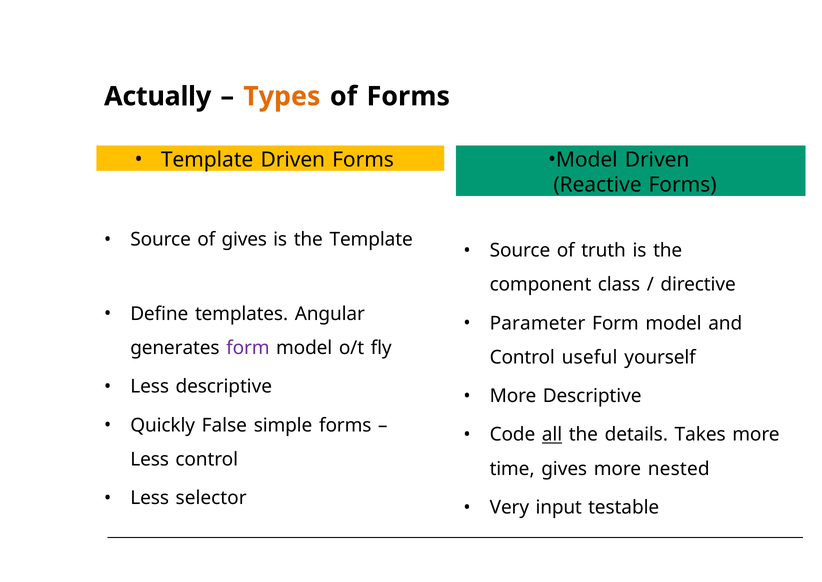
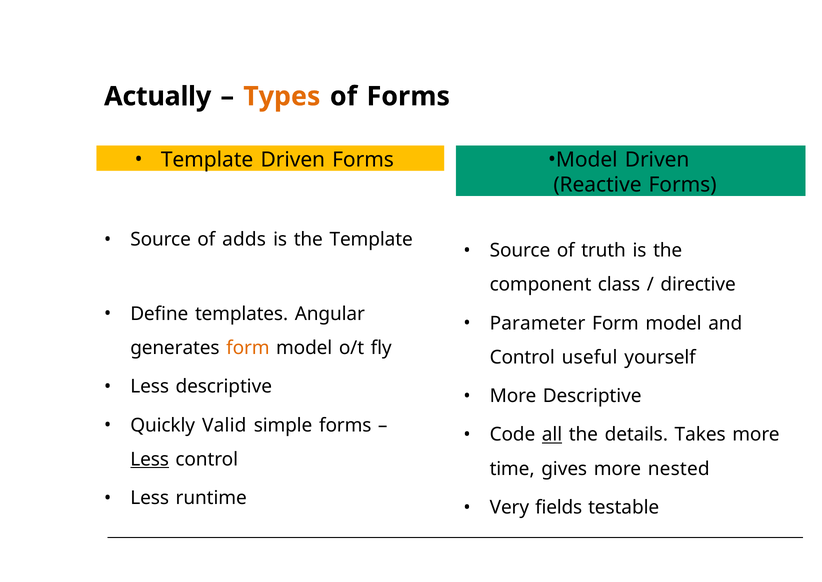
of gives: gives -> adds
form at (248, 348) colour: purple -> orange
False: False -> Valid
Less at (150, 459) underline: none -> present
selector: selector -> runtime
input: input -> fields
